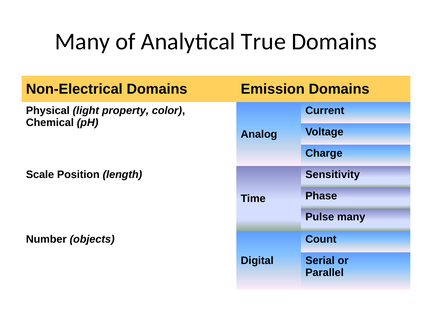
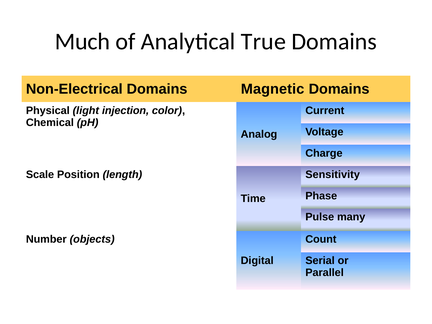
Many at (82, 42): Many -> Much
Emission: Emission -> Magnetic
property: property -> injection
